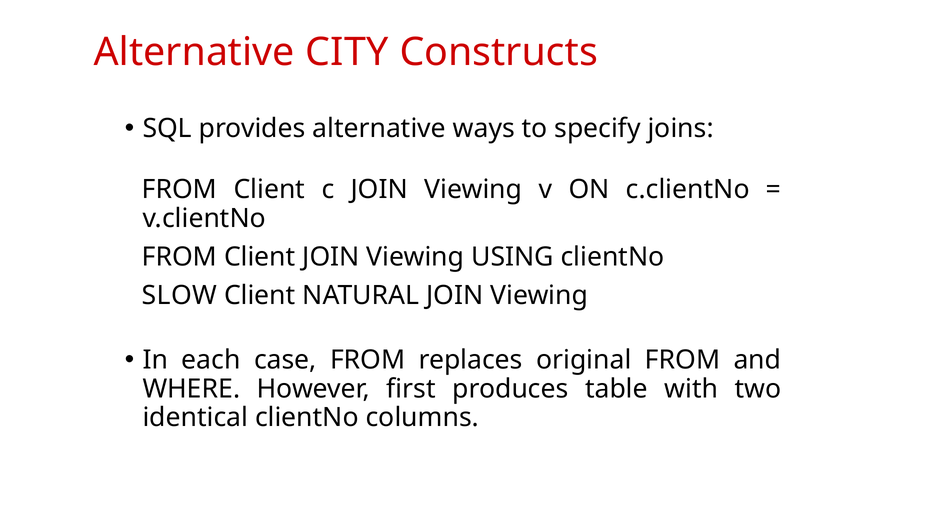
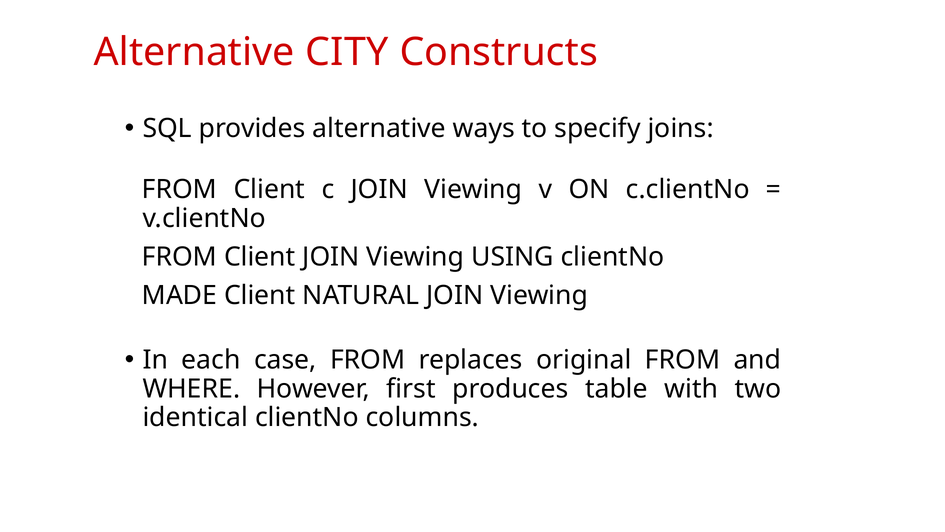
SLOW: SLOW -> MADE
